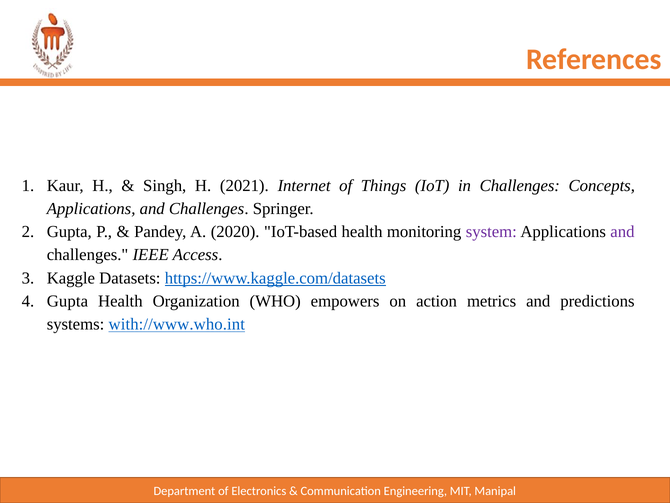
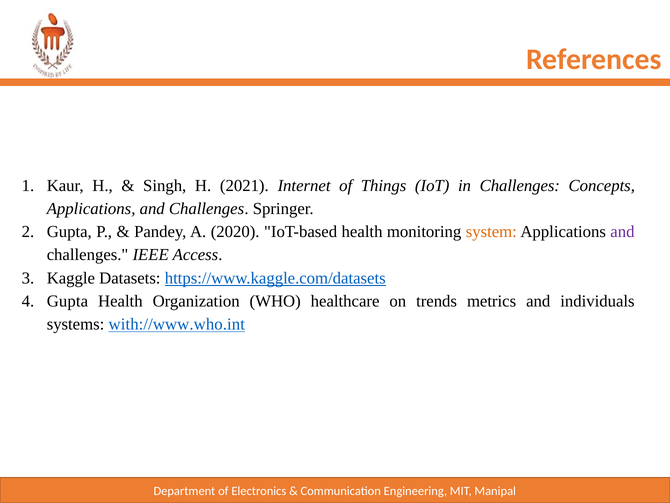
system colour: purple -> orange
empowers: empowers -> healthcare
action: action -> trends
predictions: predictions -> individuals
